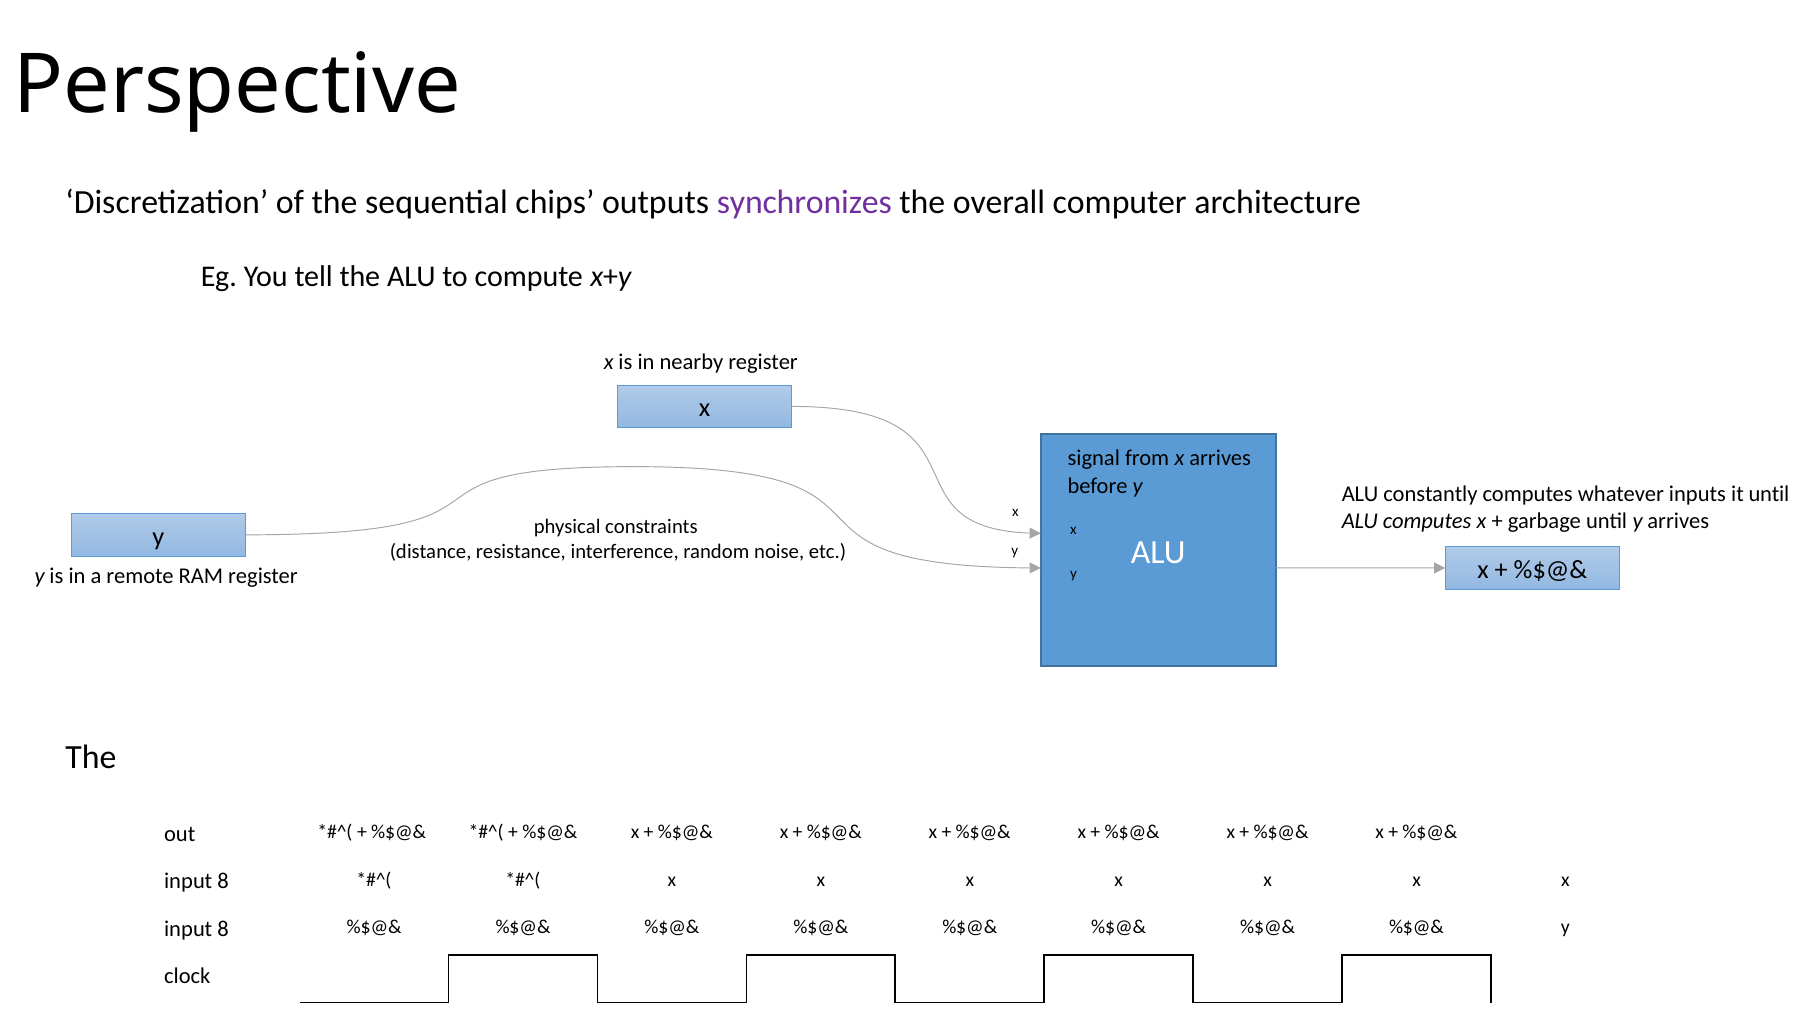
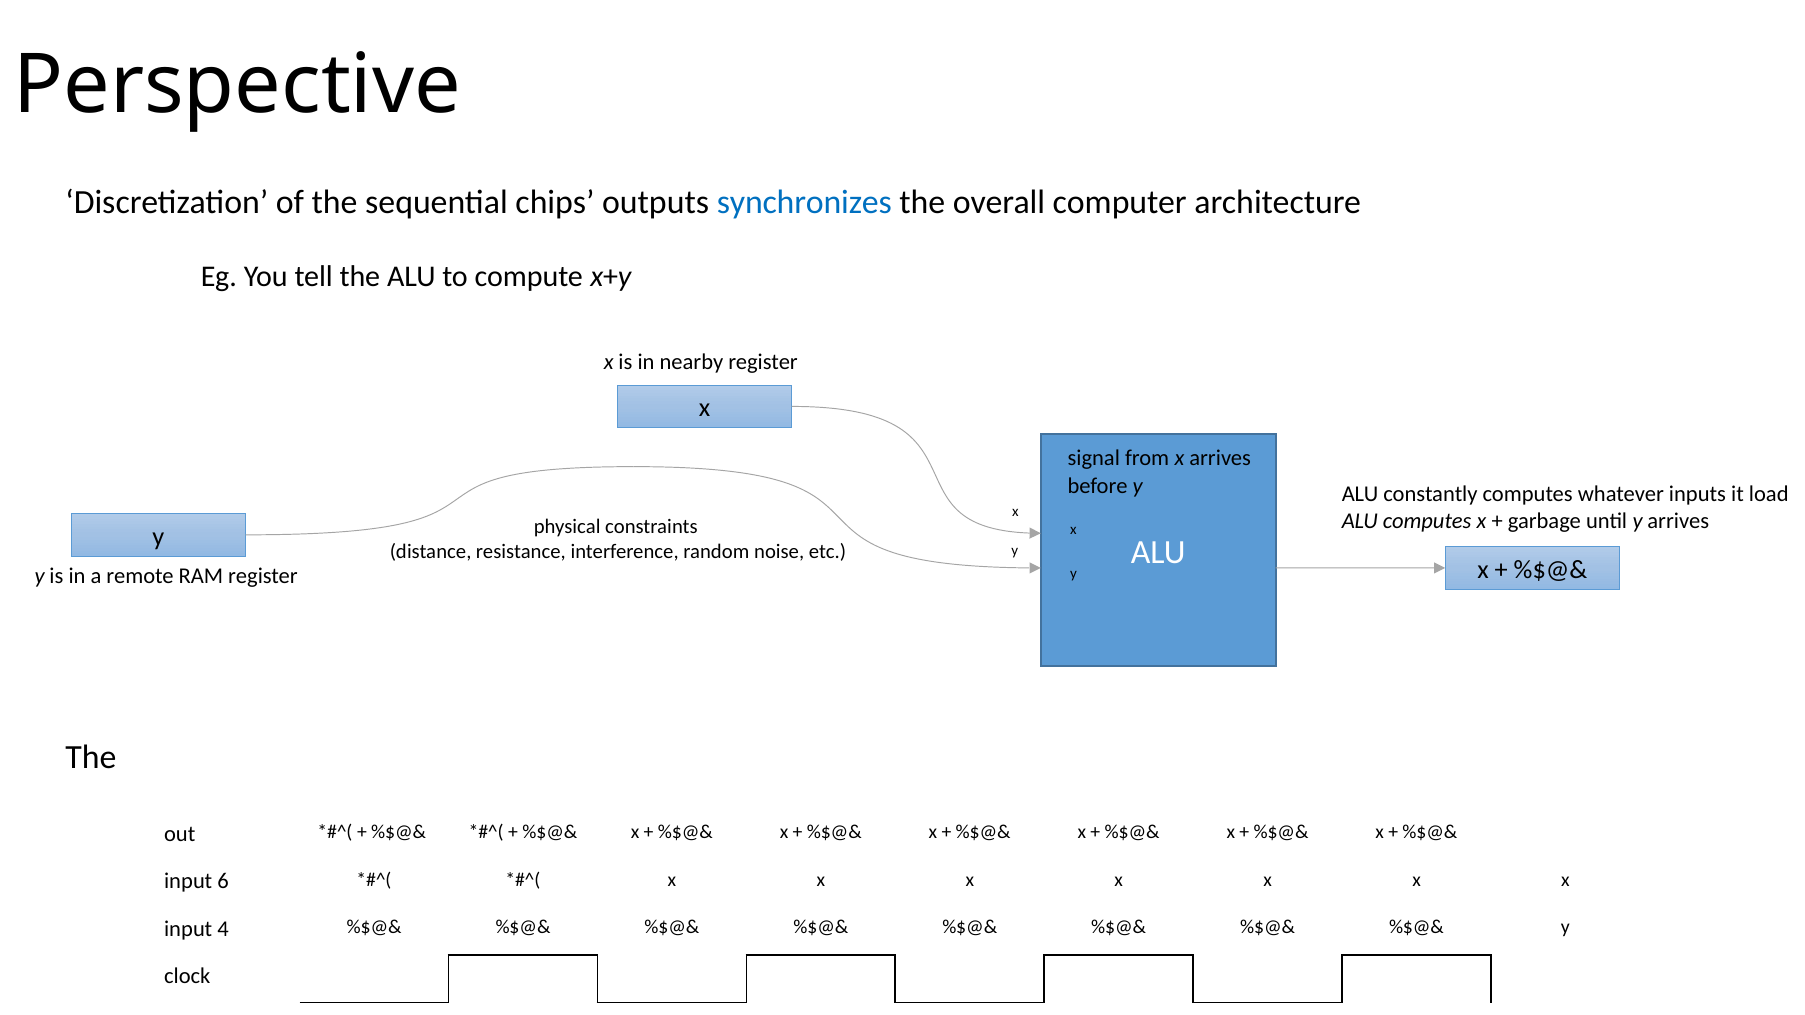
synchronizes colour: purple -> blue
it until: until -> load
8 at (223, 882): 8 -> 6
8 at (223, 929): 8 -> 4
